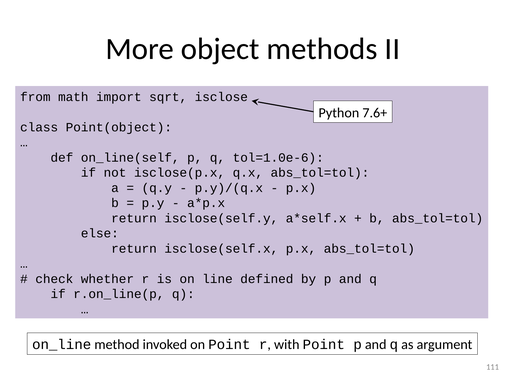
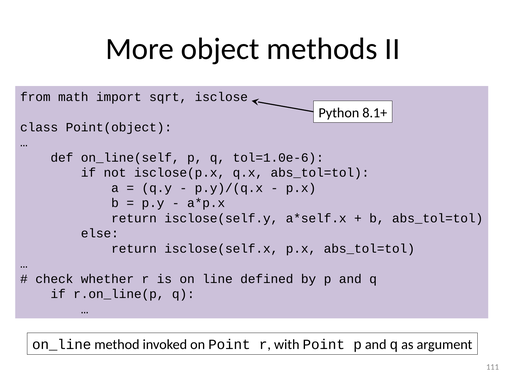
7.6+: 7.6+ -> 8.1+
